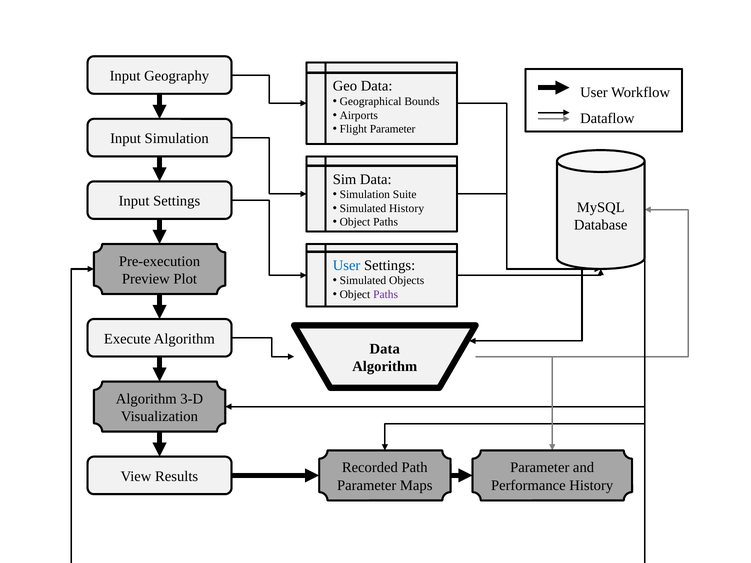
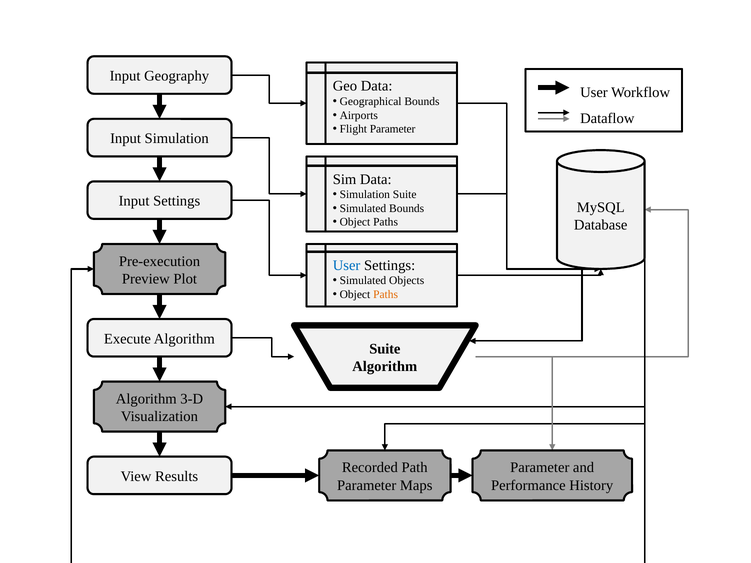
Simulated History: History -> Bounds
Paths at (386, 295) colour: purple -> orange
Data at (385, 349): Data -> Suite
